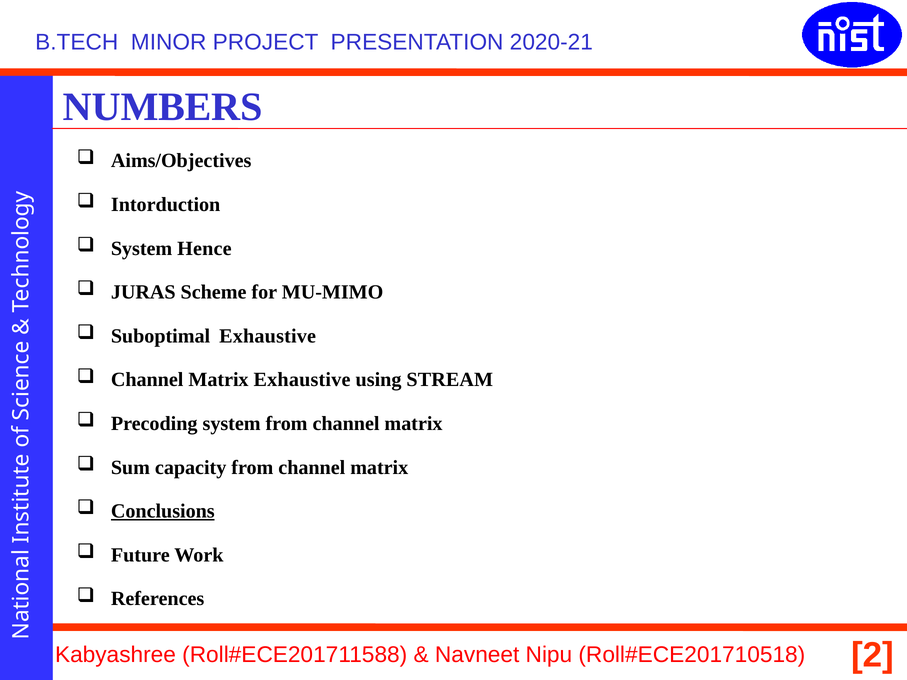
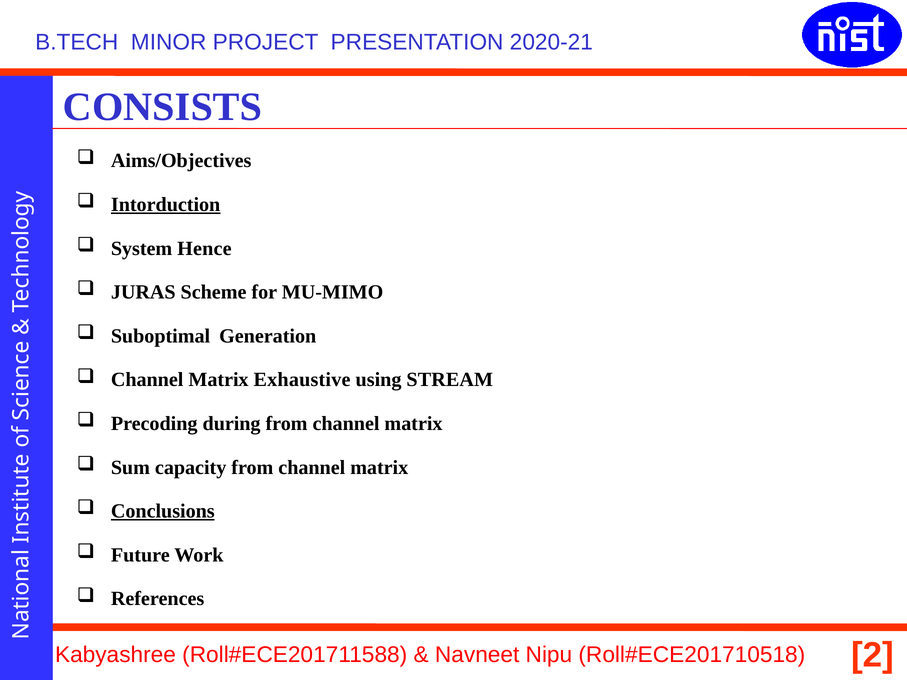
NUMBERS: NUMBERS -> CONSISTS
Intorduction underline: none -> present
Suboptimal Exhaustive: Exhaustive -> Generation
Precoding system: system -> during
